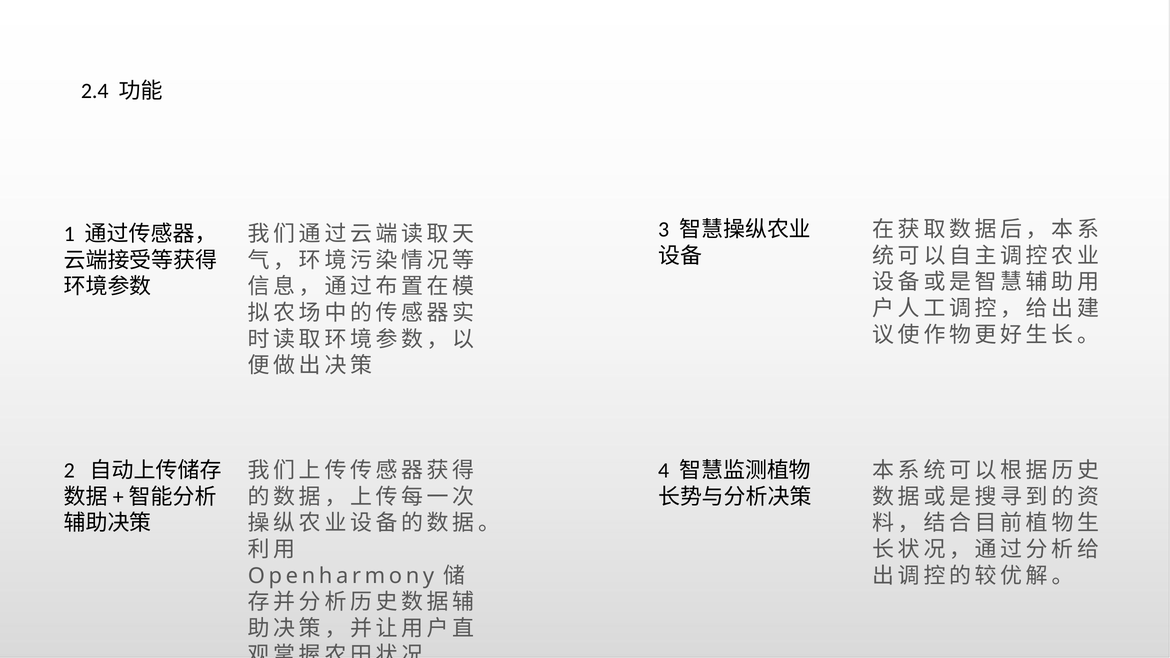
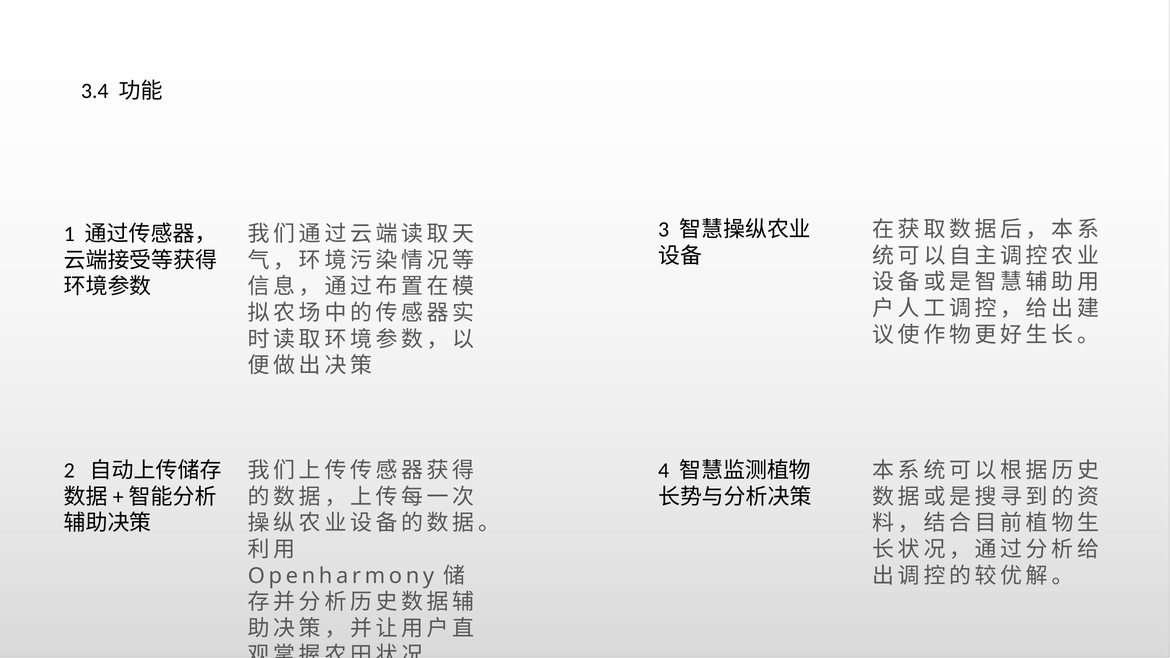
2.4: 2.4 -> 3.4
